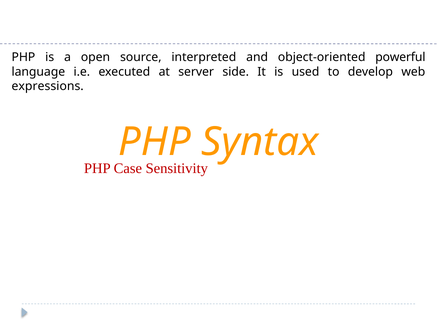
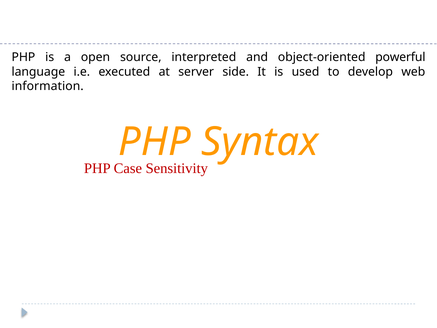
expressions: expressions -> information
